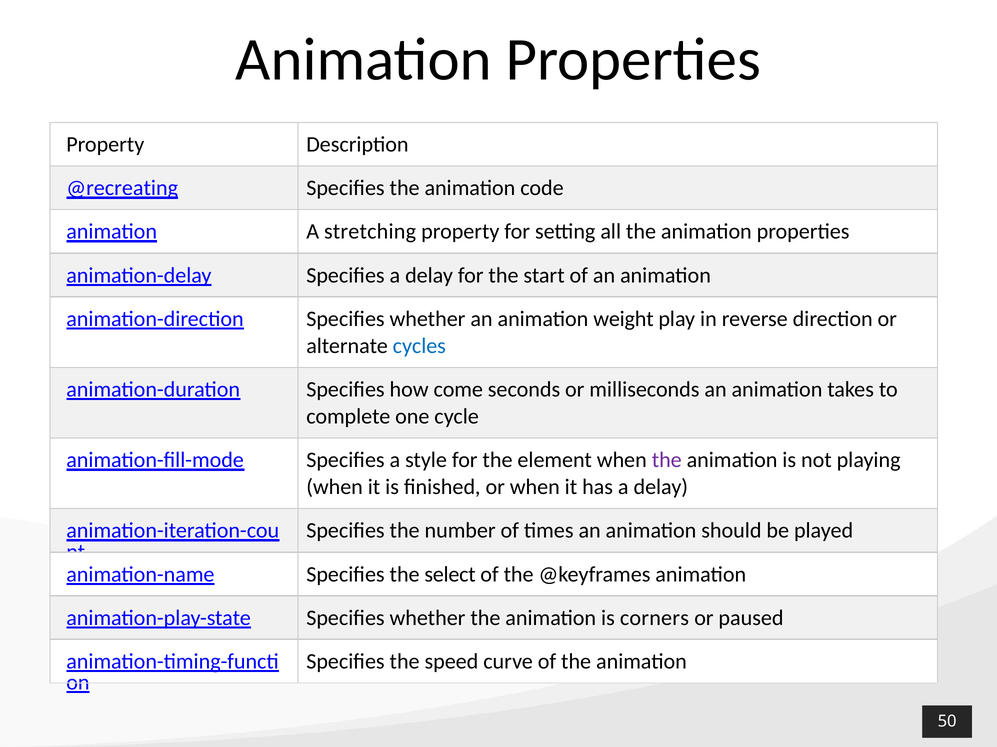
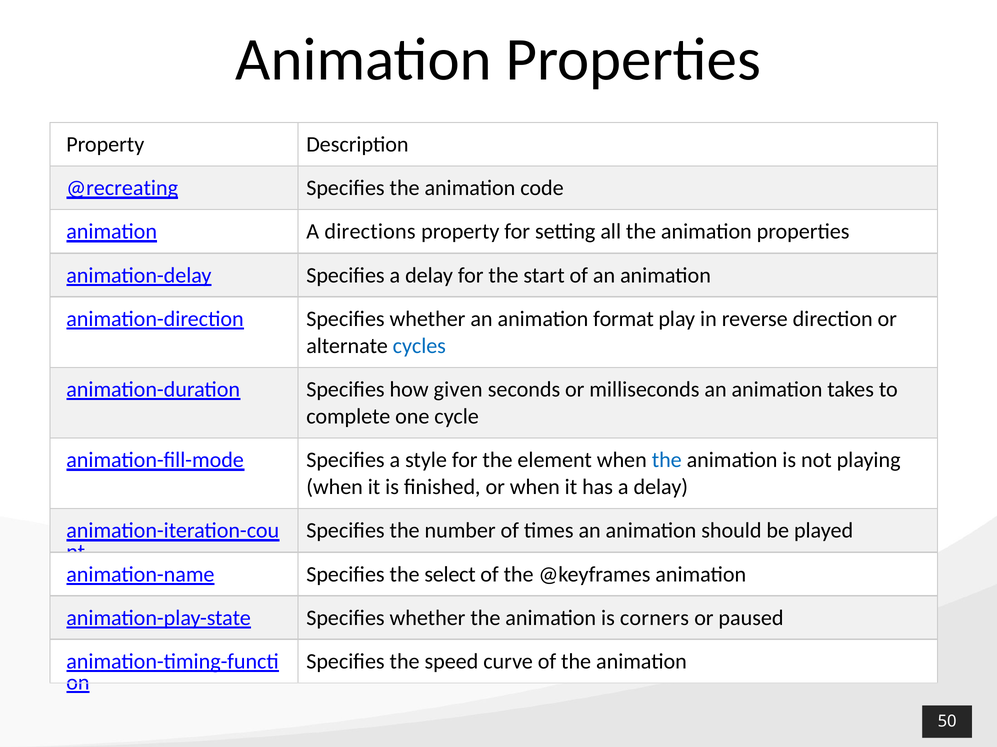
stretching: stretching -> directions
weight: weight -> format
come: come -> given
the at (667, 460) colour: purple -> blue
